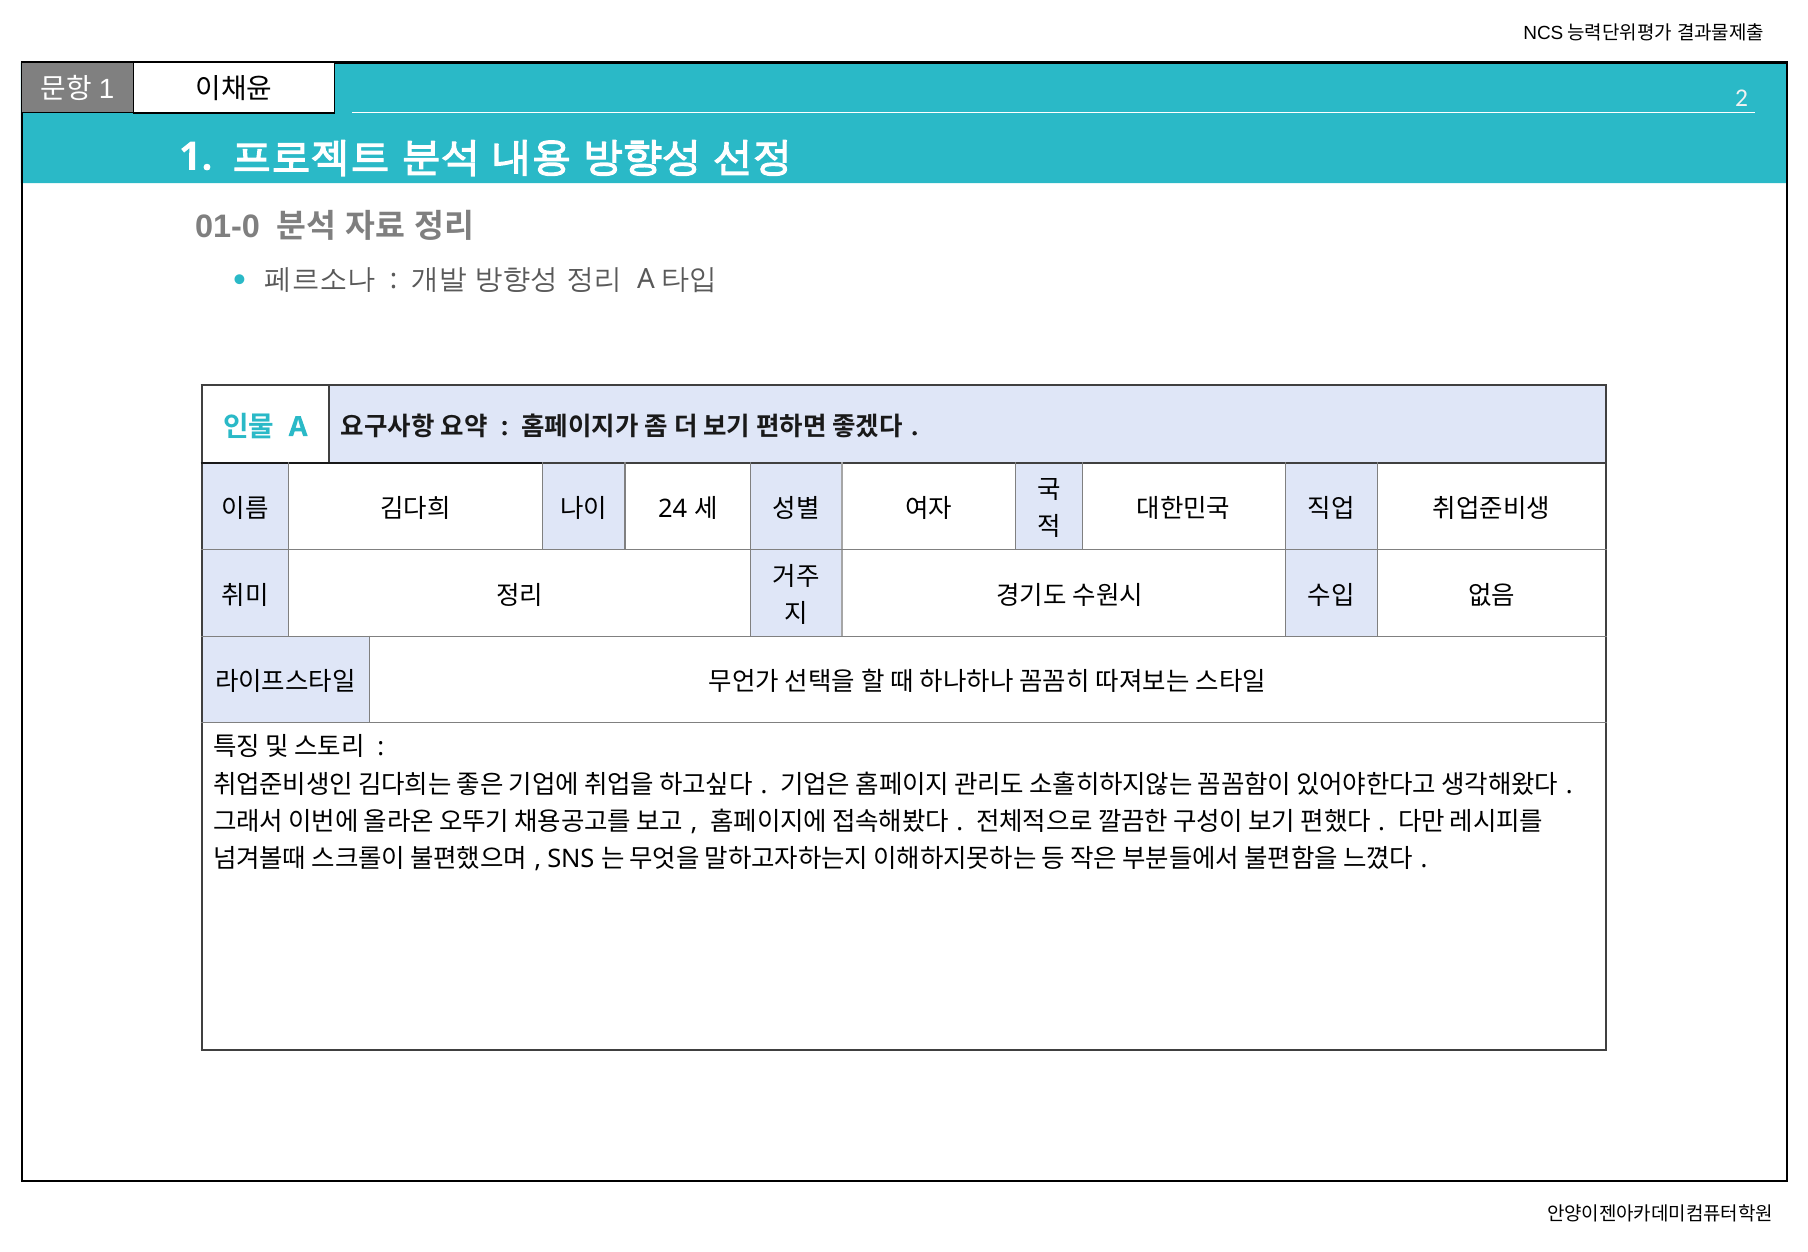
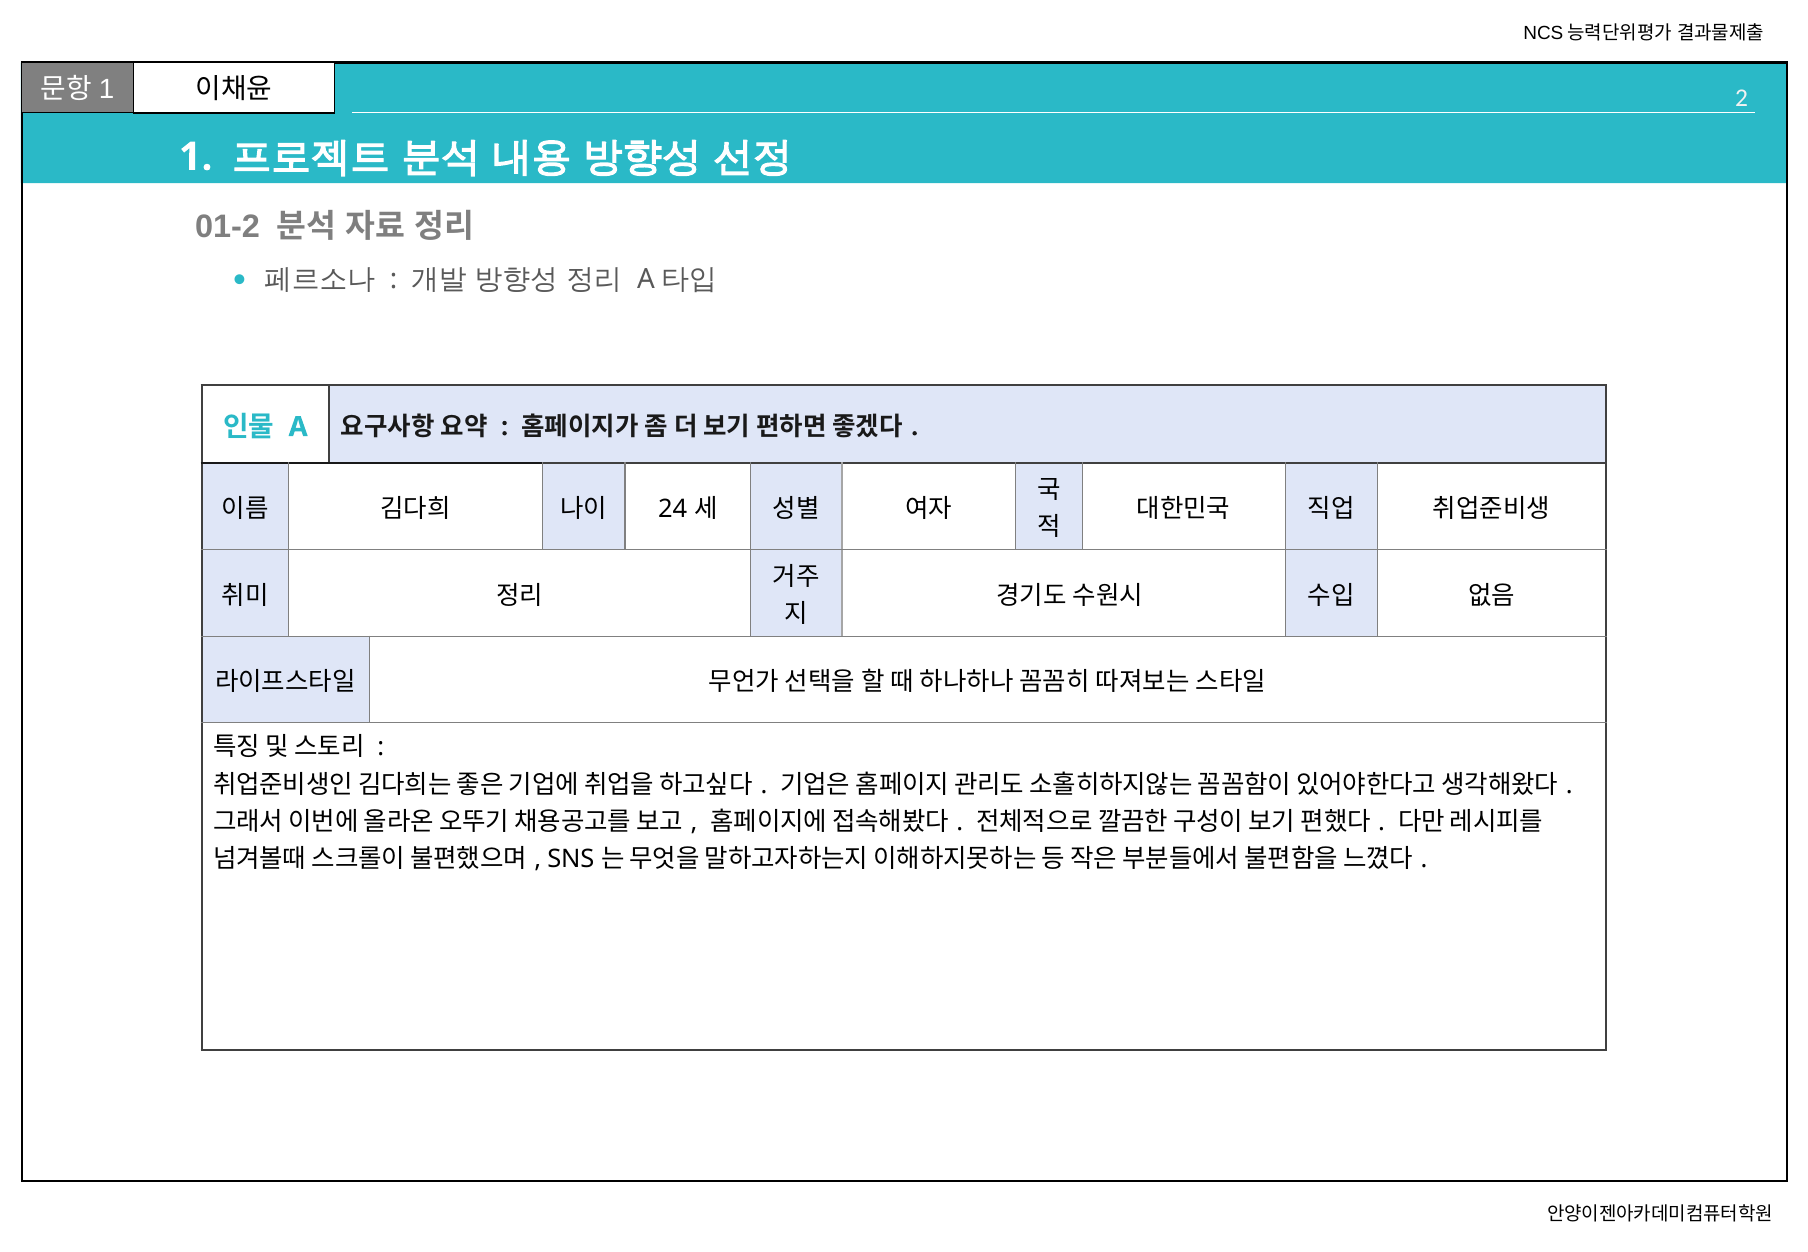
01-0: 01-0 -> 01-2
